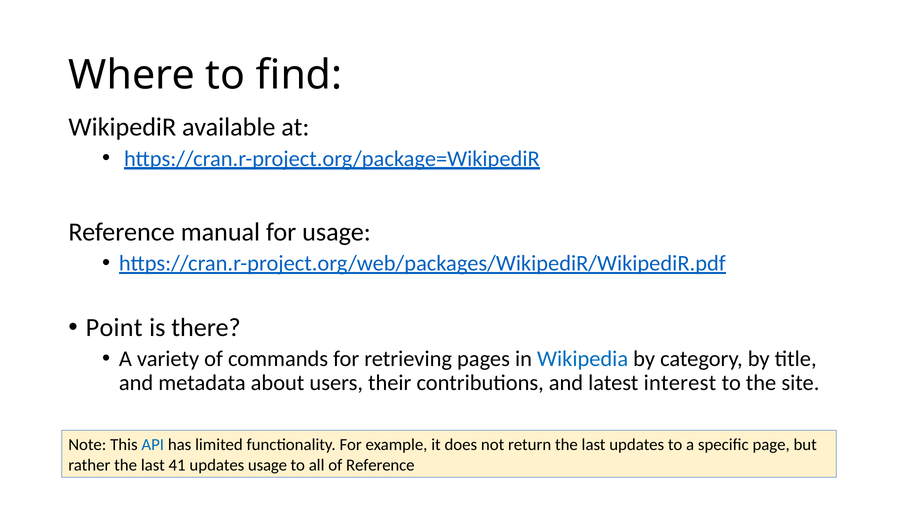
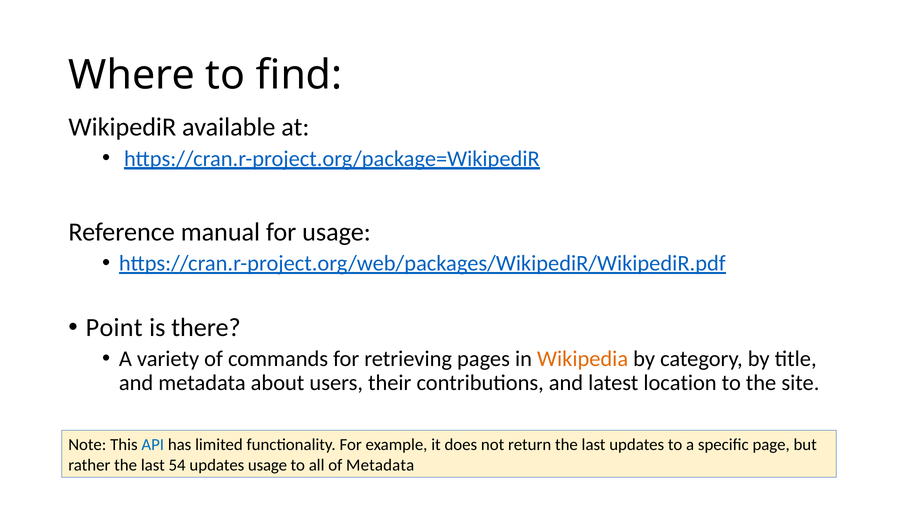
Wikipedia colour: blue -> orange
interest: interest -> location
41: 41 -> 54
of Reference: Reference -> Metadata
